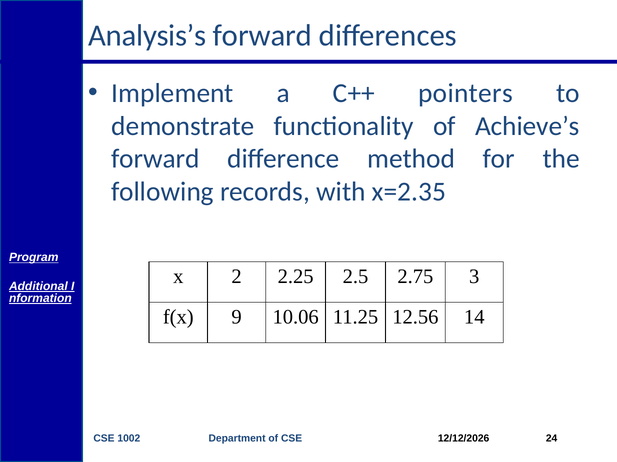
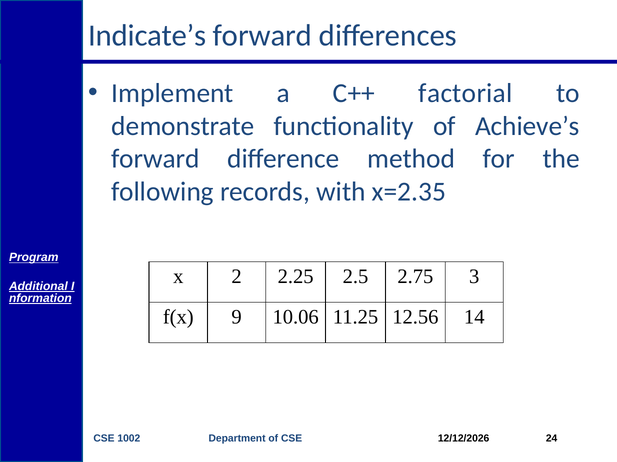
Analysis’s: Analysis’s -> Indicate’s
pointers: pointers -> factorial
